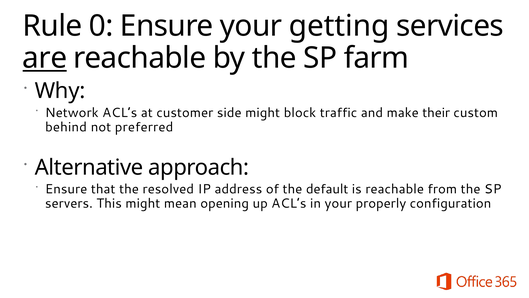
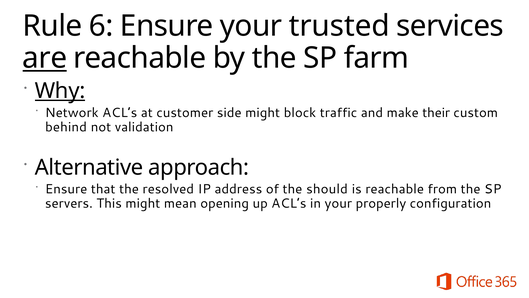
0: 0 -> 6
getting: getting -> trusted
Why underline: none -> present
preferred: preferred -> validation
default: default -> should
